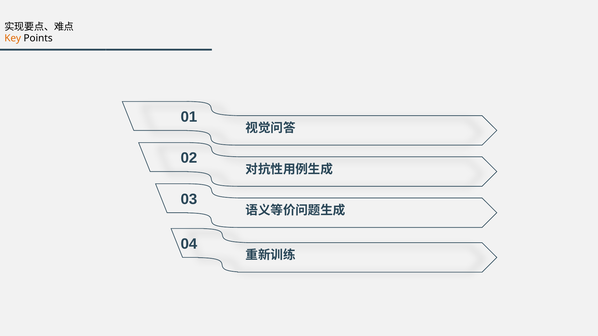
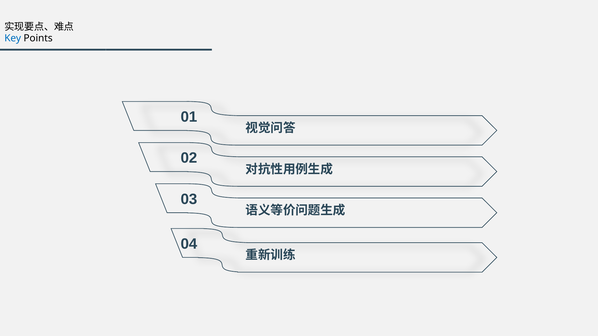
Key colour: orange -> blue
